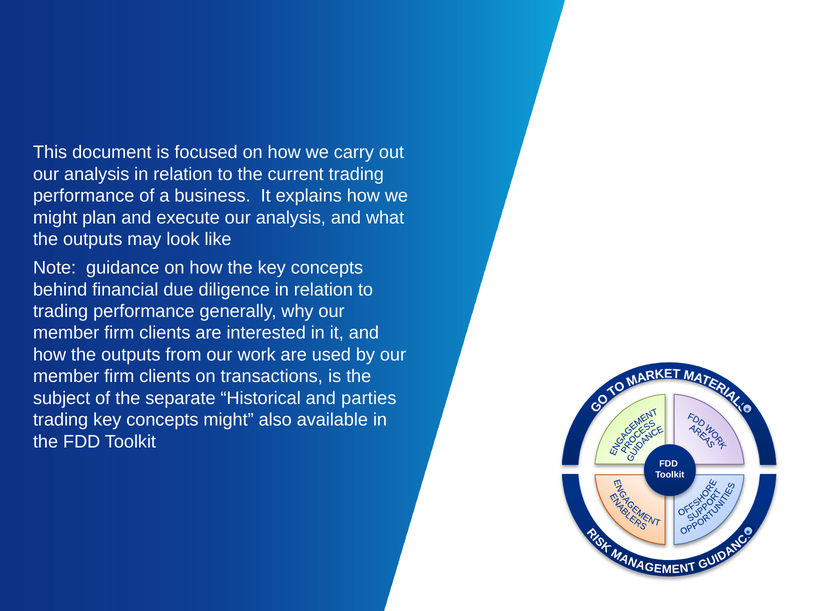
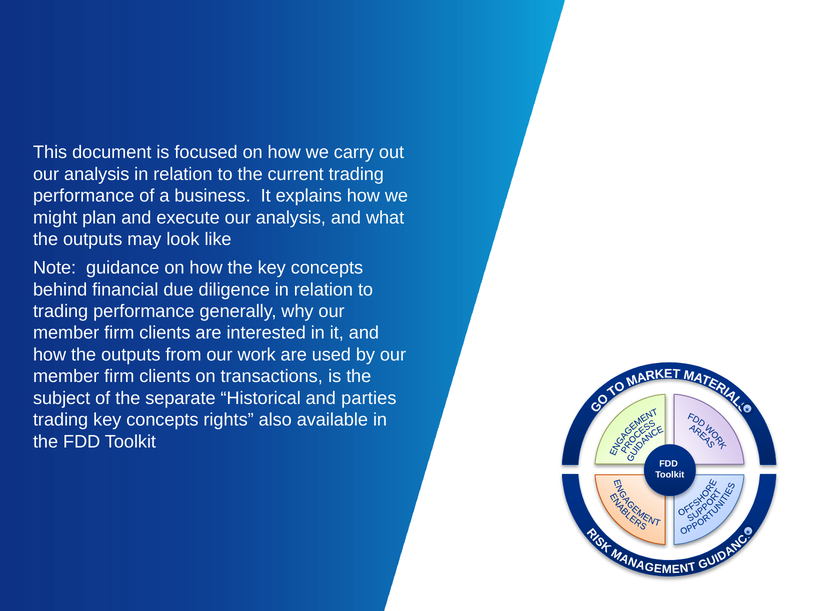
concepts might: might -> rights
